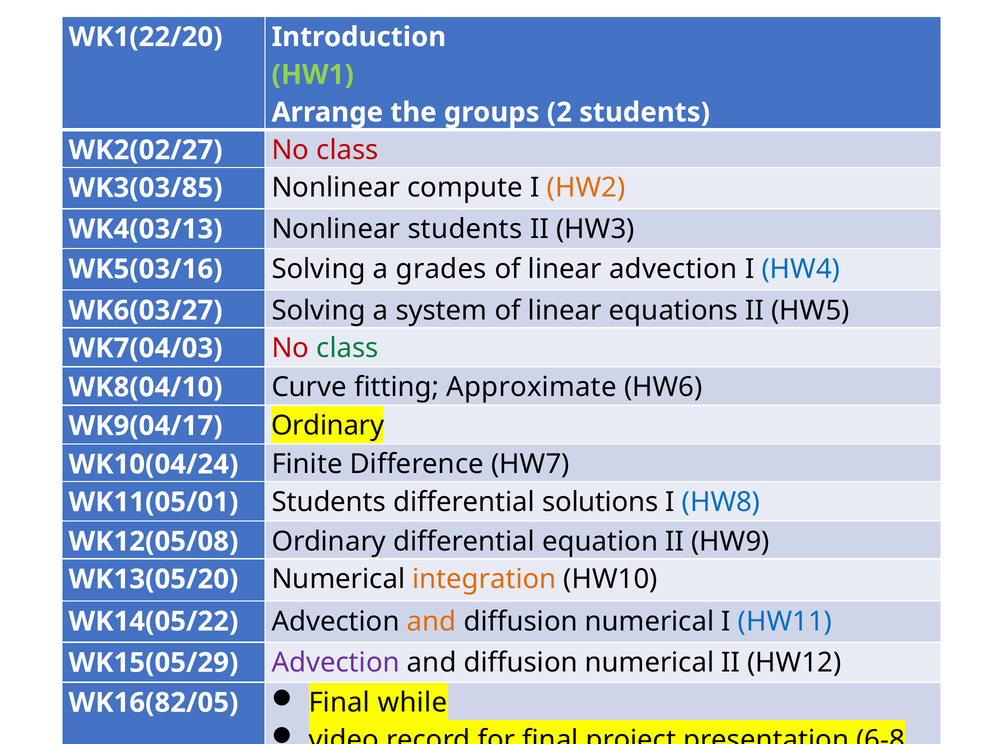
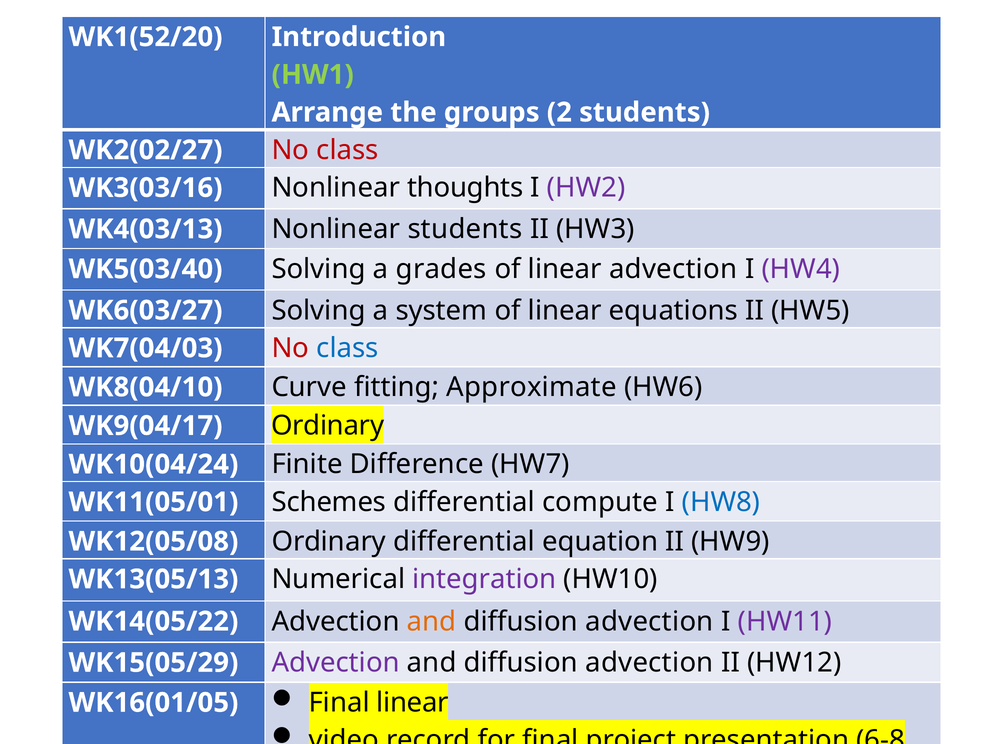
WK1(22/20: WK1(22/20 -> WK1(52/20
WK3(03/85: WK3(03/85 -> WK3(03/16
compute: compute -> thoughts
HW2 colour: orange -> purple
WK5(03/16: WK5(03/16 -> WK5(03/40
HW4 colour: blue -> purple
class at (347, 348) colour: green -> blue
Students at (329, 502): Students -> Schemes
solutions: solutions -> compute
WK13(05/20: WK13(05/20 -> WK13(05/13
integration colour: orange -> purple
numerical at (650, 621): numerical -> advection
HW11 colour: blue -> purple
numerical at (650, 663): numerical -> advection
WK16(82/05: WK16(82/05 -> WK16(01/05
Final while: while -> linear
